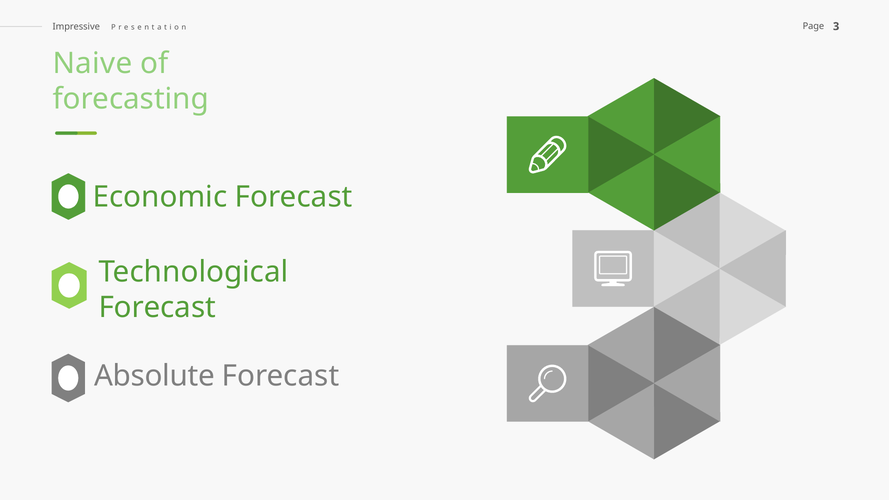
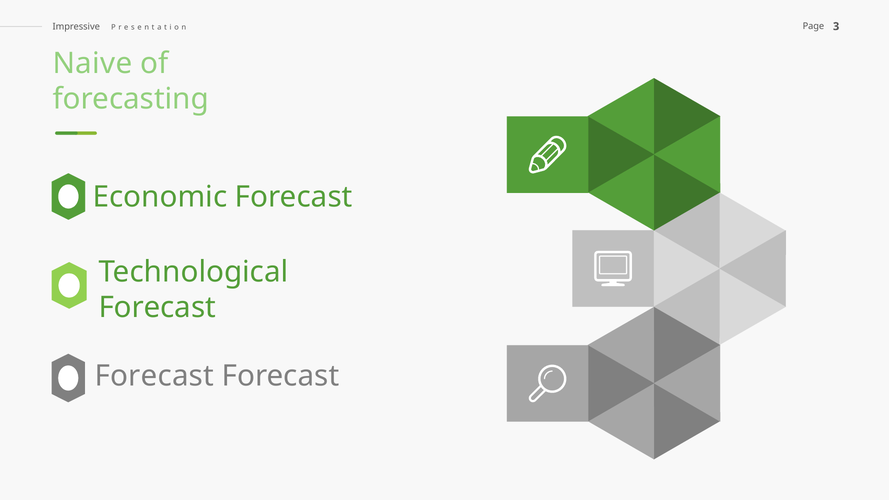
Absolute at (155, 376): Absolute -> Forecast
